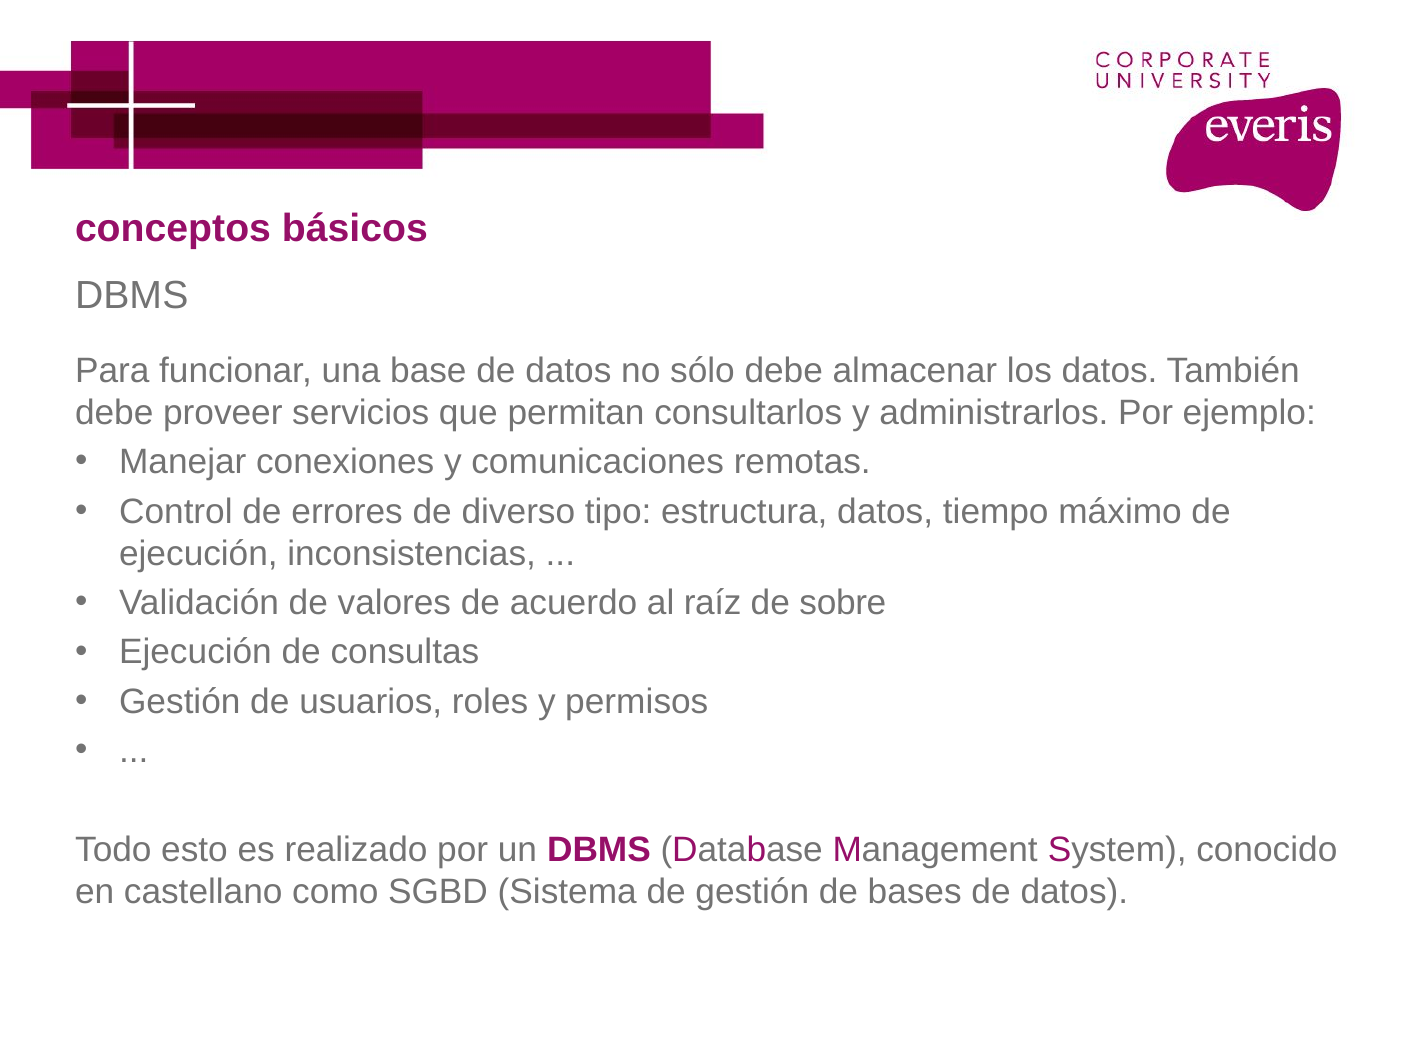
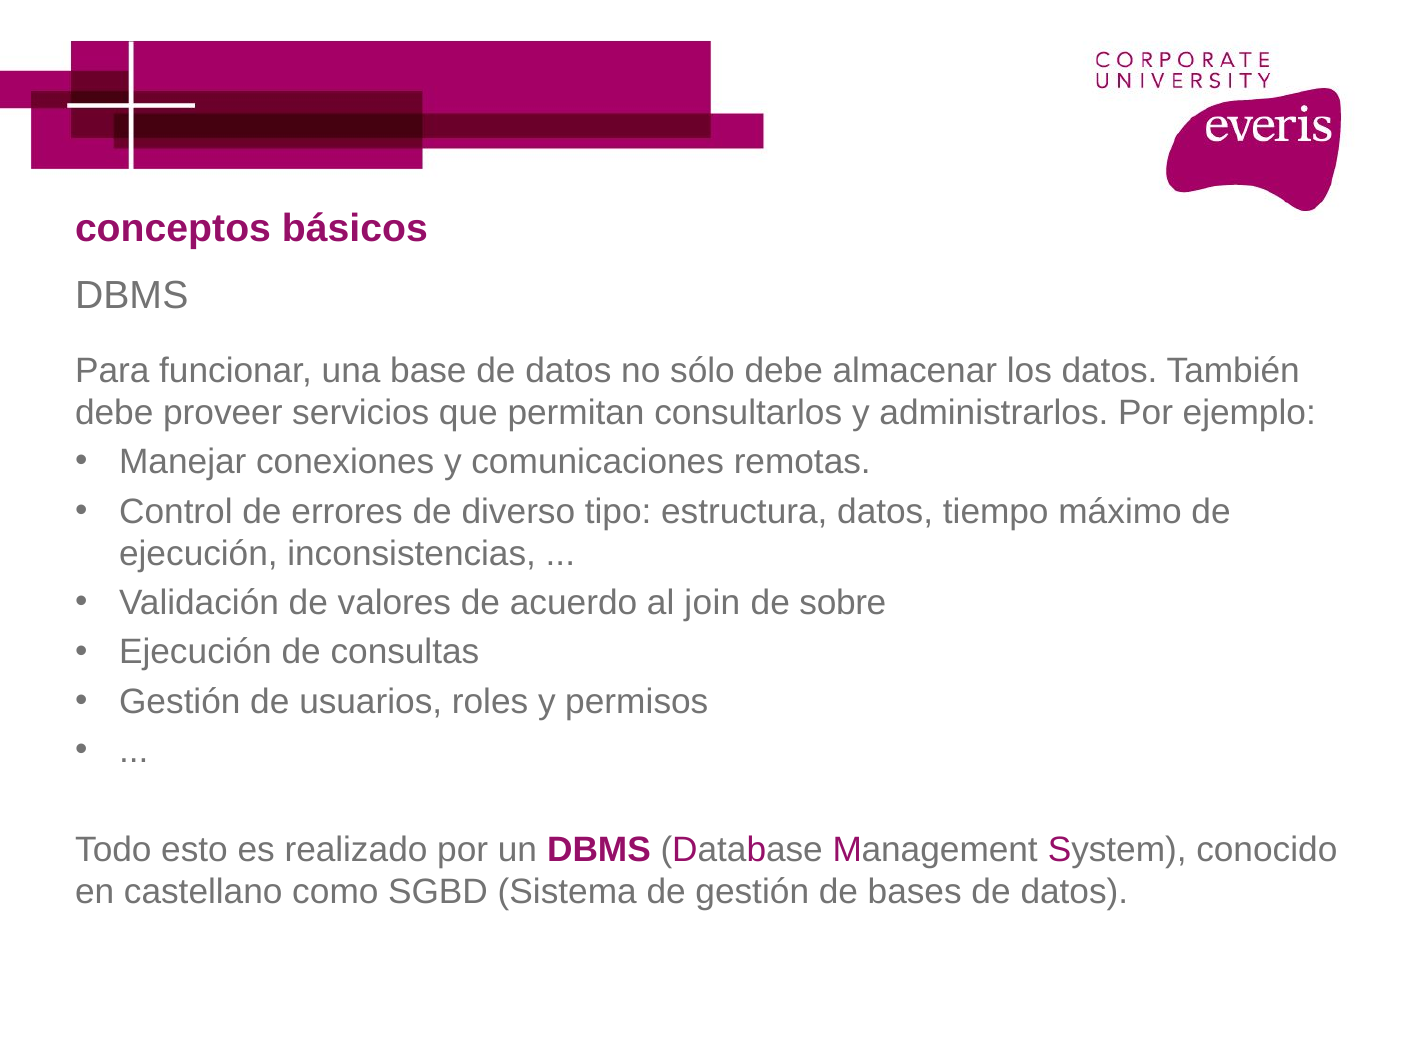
raíz: raíz -> join
